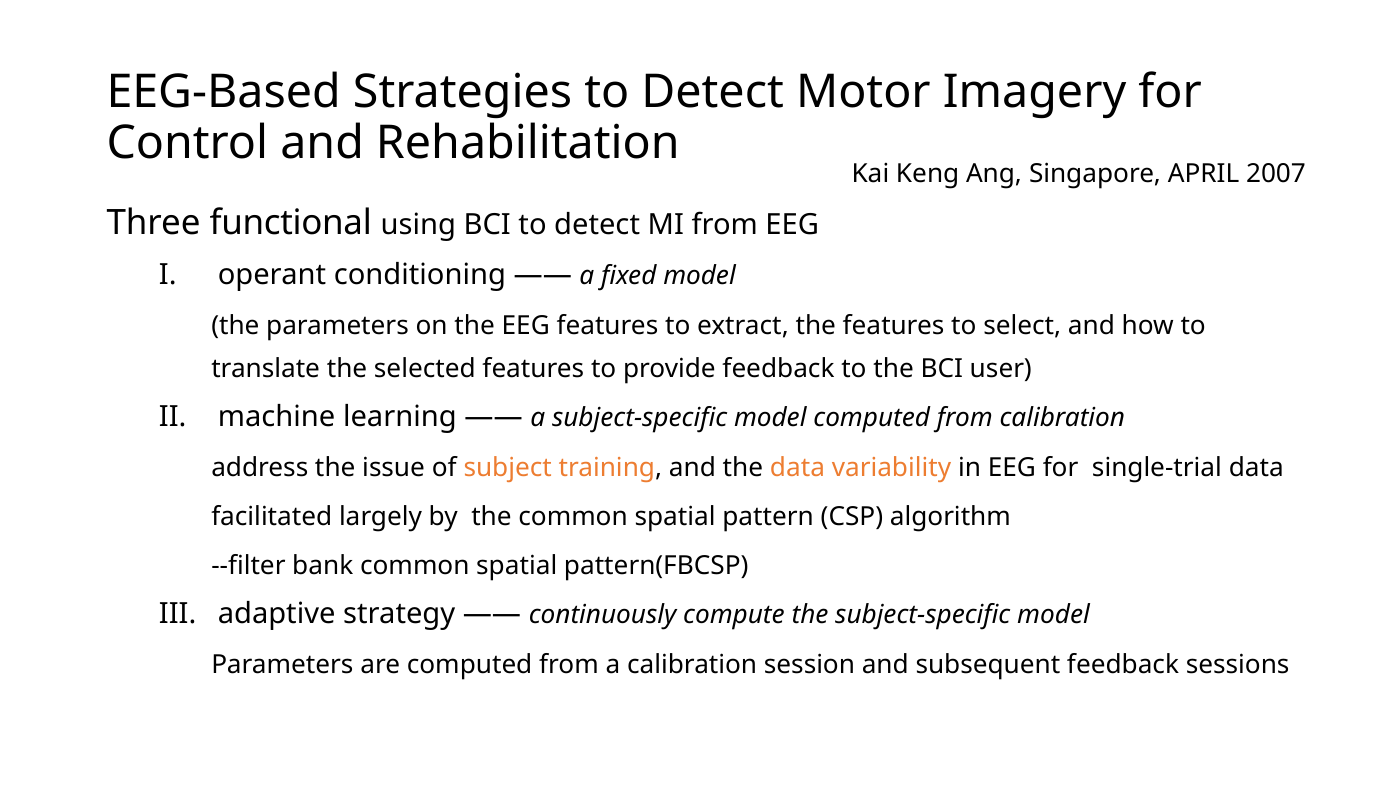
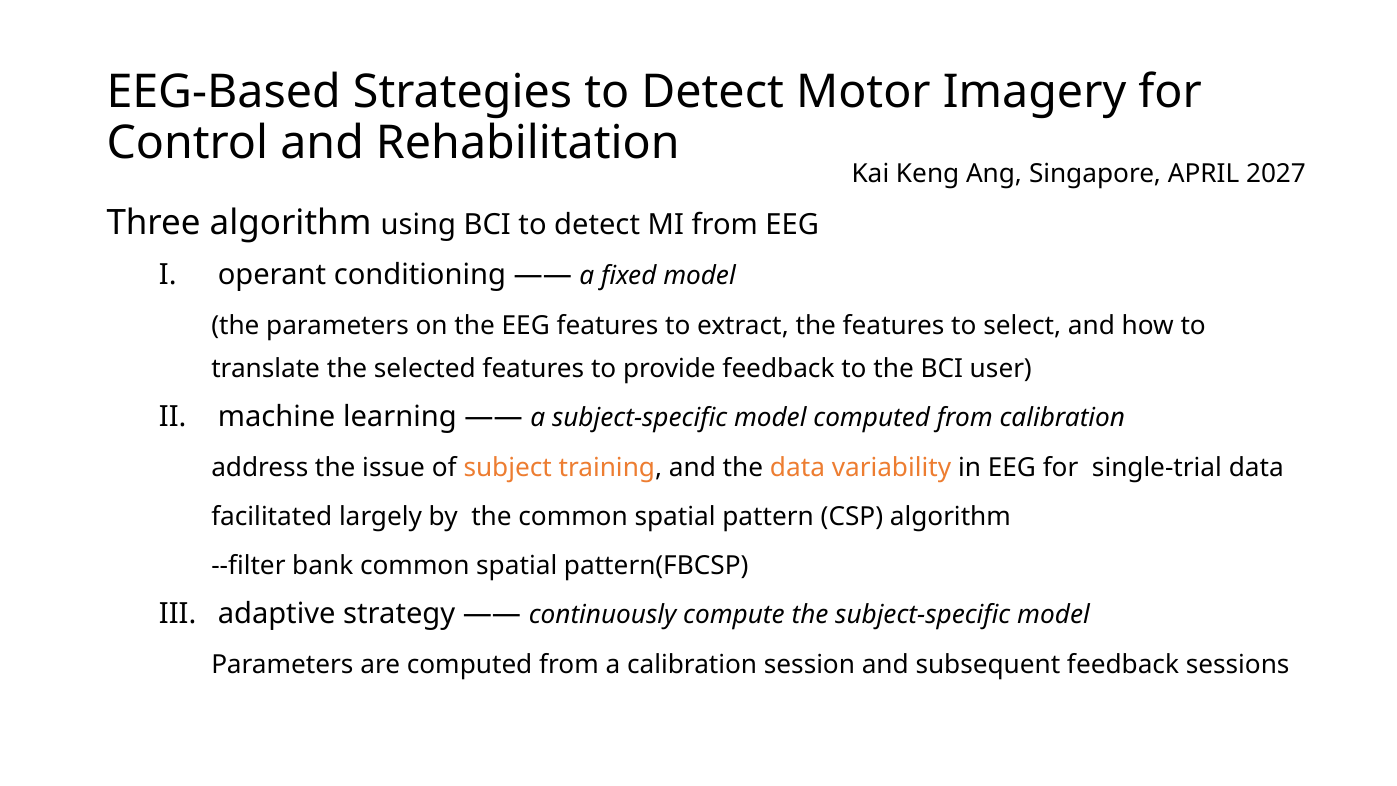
2007: 2007 -> 2027
Three functional: functional -> algorithm
